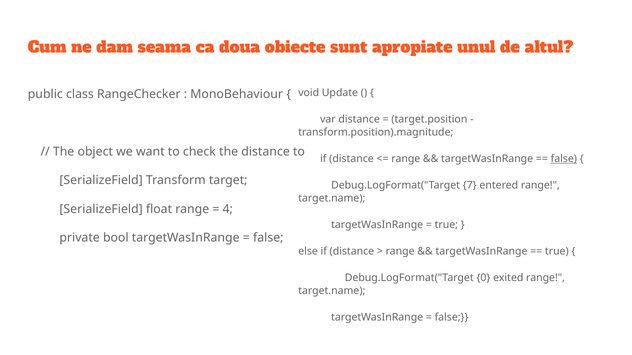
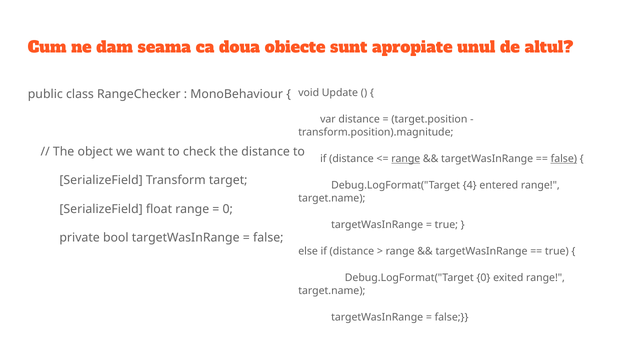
range at (406, 159) underline: none -> present
7: 7 -> 4
4 at (228, 209): 4 -> 0
